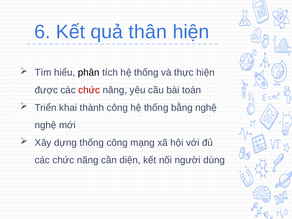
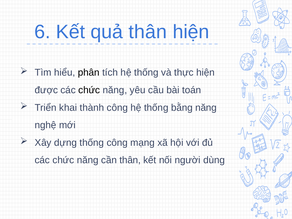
chức at (89, 90) colour: red -> black
bằng nghệ: nghệ -> năng
cần diện: diện -> thân
